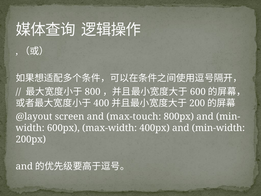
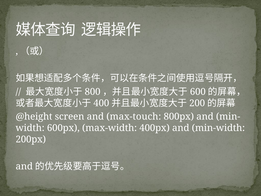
@layout: @layout -> @height
